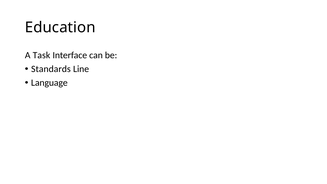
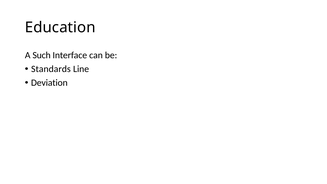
Task: Task -> Such
Language: Language -> Deviation
